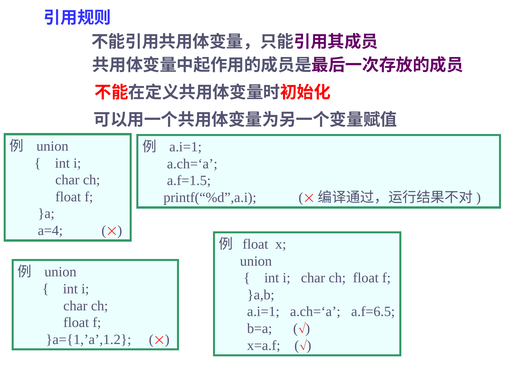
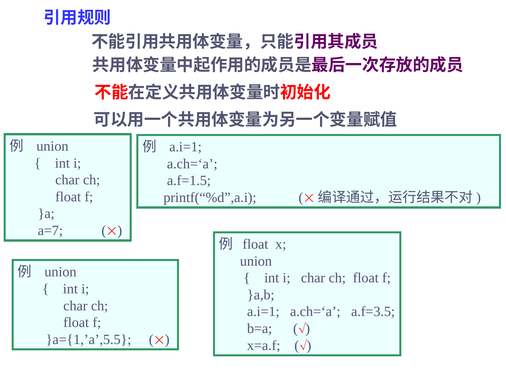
a=4: a=4 -> a=7
a.f=6.5: a.f=6.5 -> a.f=3.5
}a={1,’a’,1.2: }a={1,’a’,1.2 -> }a={1,’a’,5.5
